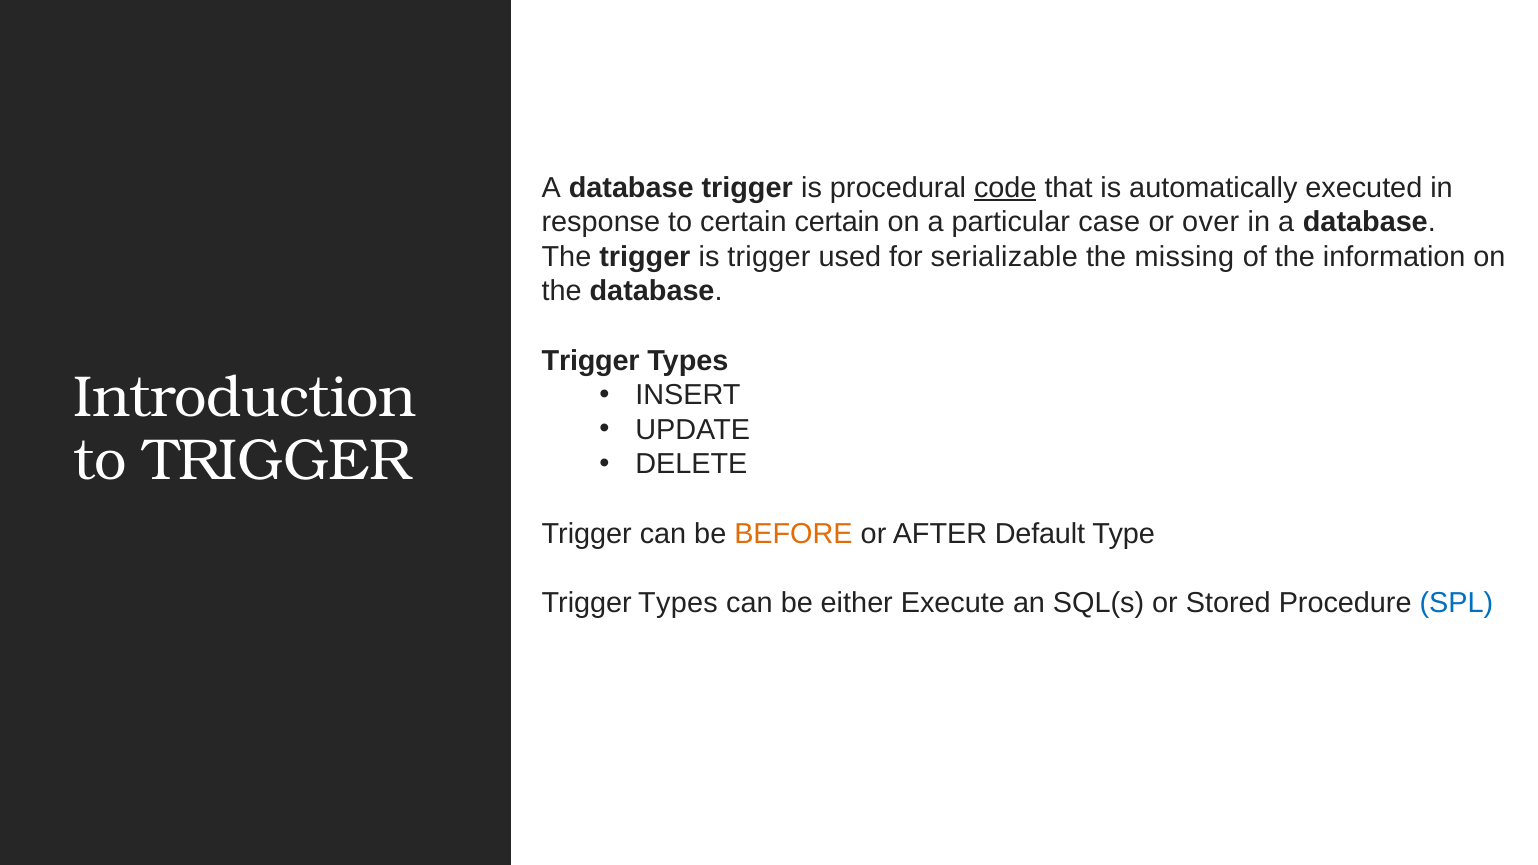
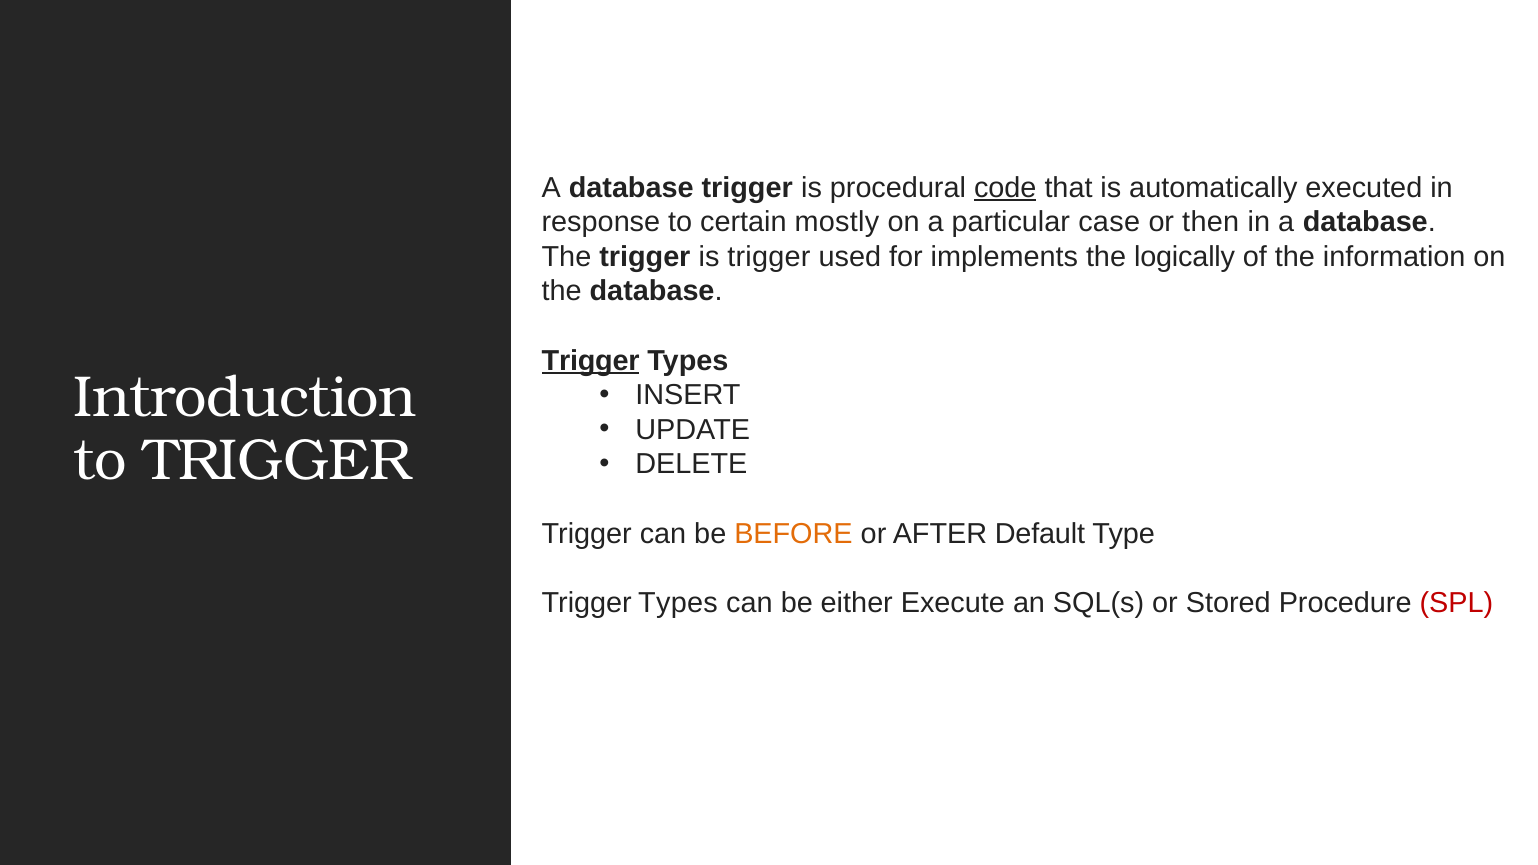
certain certain: certain -> mostly
over: over -> then
serializable: serializable -> implements
missing: missing -> logically
Trigger at (591, 361) underline: none -> present
SPL colour: blue -> red
